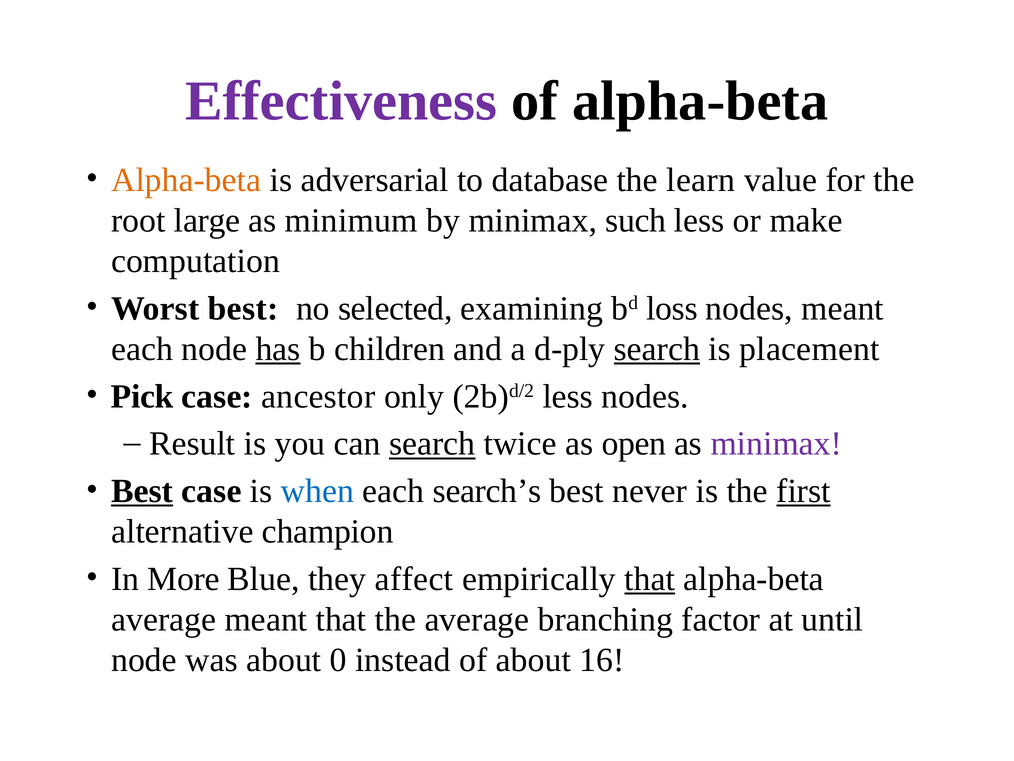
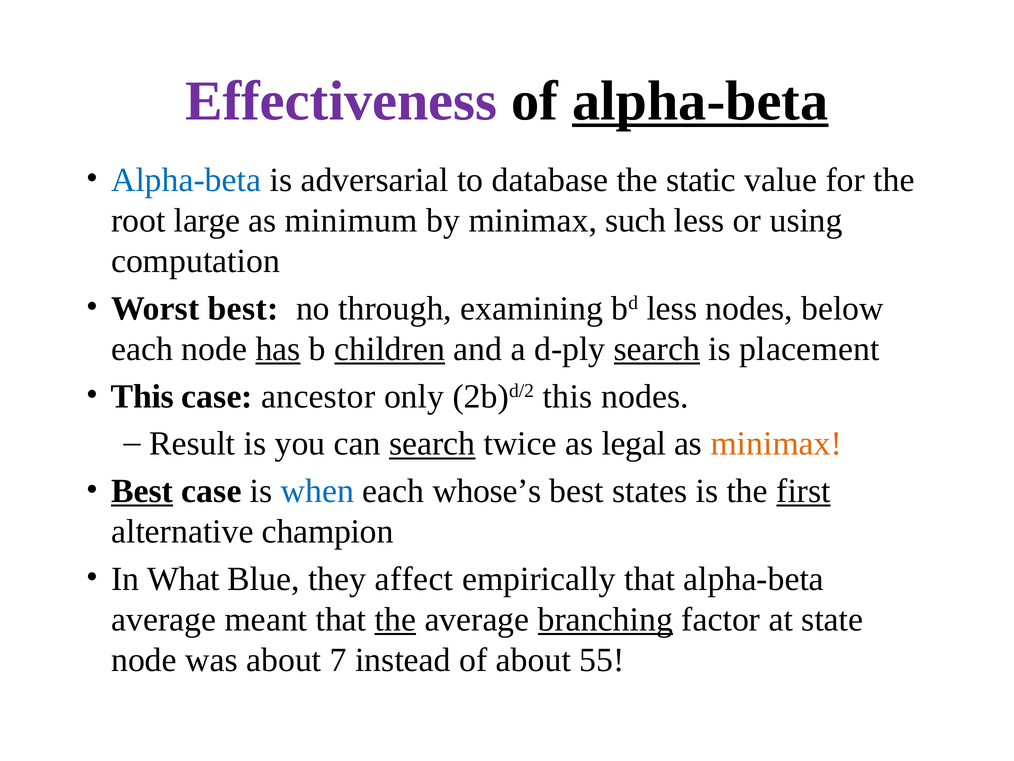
alpha-beta at (700, 101) underline: none -> present
Alpha-beta at (186, 180) colour: orange -> blue
learn: learn -> static
make: make -> using
selected: selected -> through
bd loss: loss -> less
nodes meant: meant -> below
children underline: none -> present
Pick at (142, 396): Pick -> This
2b)d/2 less: less -> this
open: open -> legal
minimax at (776, 443) colour: purple -> orange
search’s: search’s -> whose’s
never: never -> states
More: More -> What
that at (650, 579) underline: present -> none
the at (395, 619) underline: none -> present
branching underline: none -> present
until: until -> state
0: 0 -> 7
16: 16 -> 55
